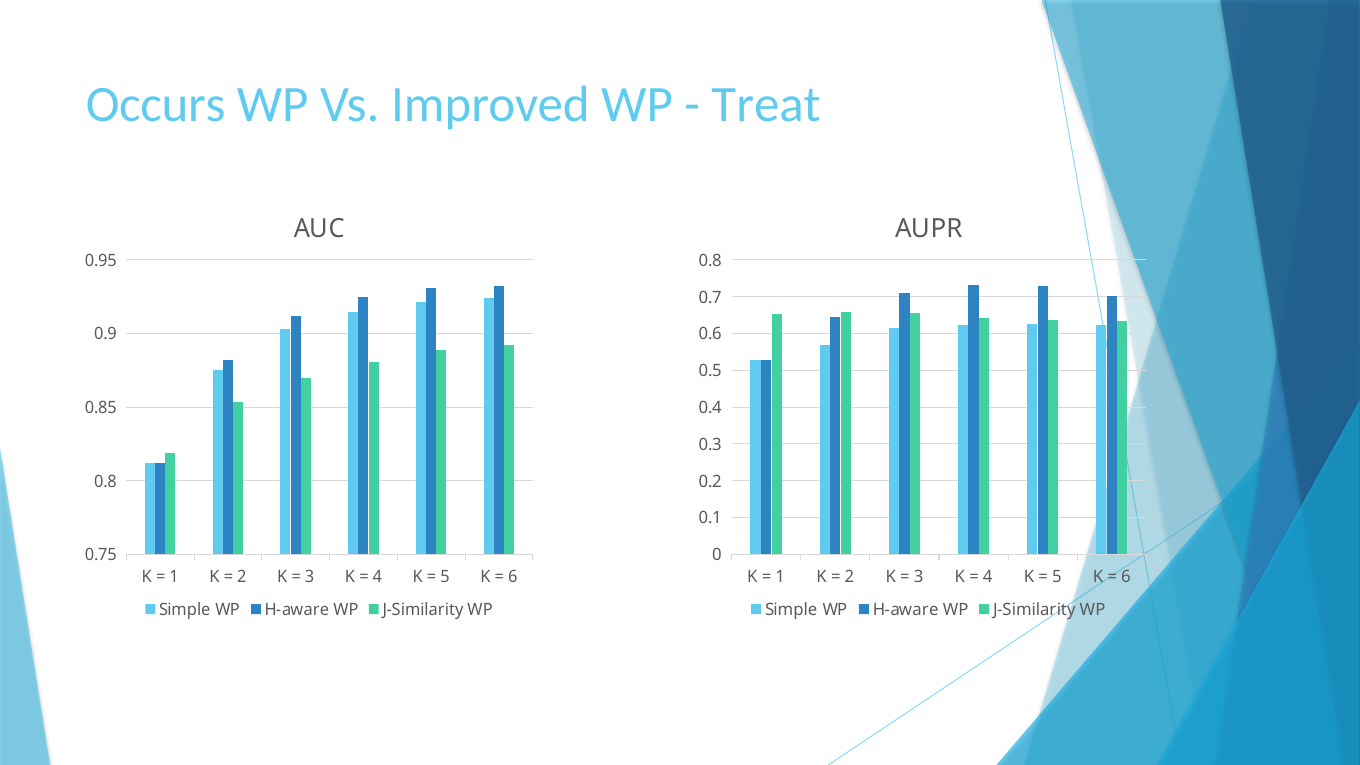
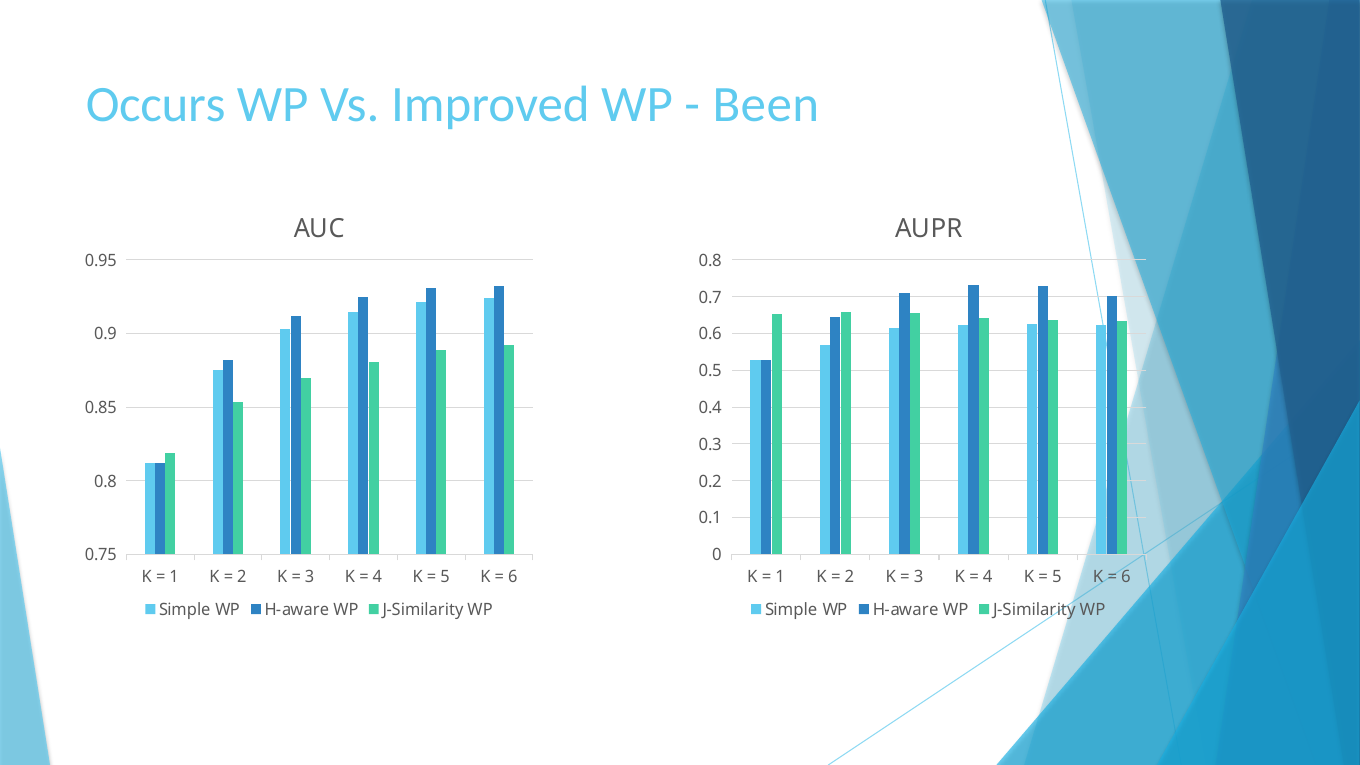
Treat: Treat -> Been
